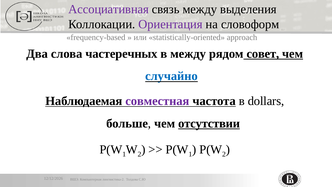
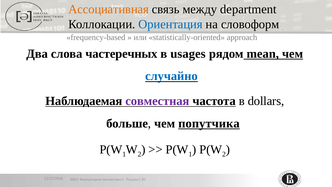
Ассоциативная colour: purple -> orange
выделения: выделения -> department
Ориентация colour: purple -> blue
в между: между -> usages
совет: совет -> mean
отсутствии: отсутствии -> попутчика
